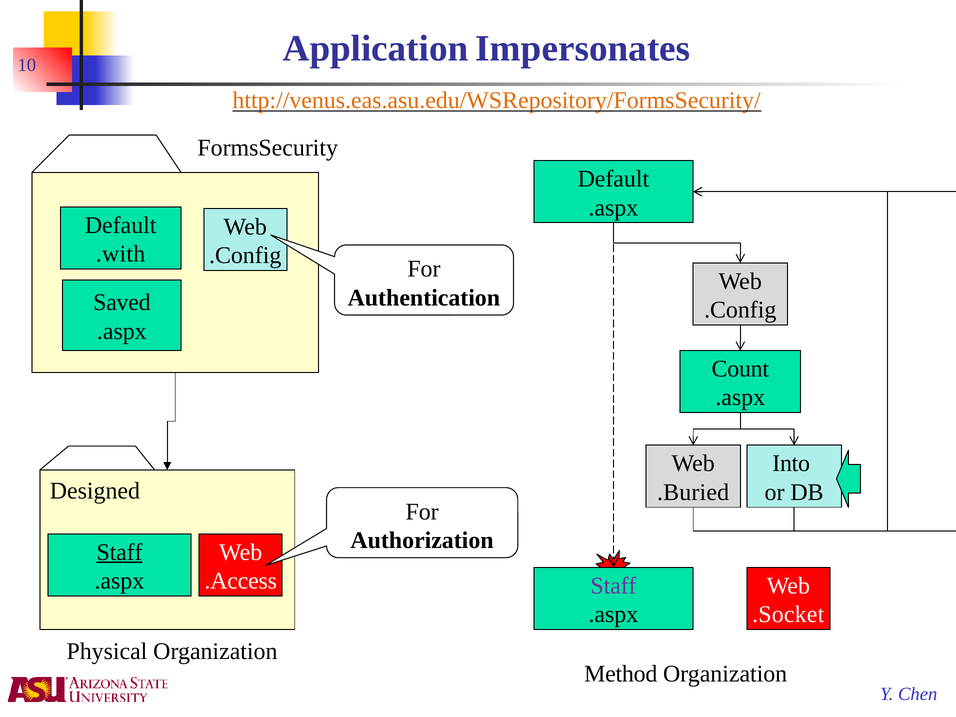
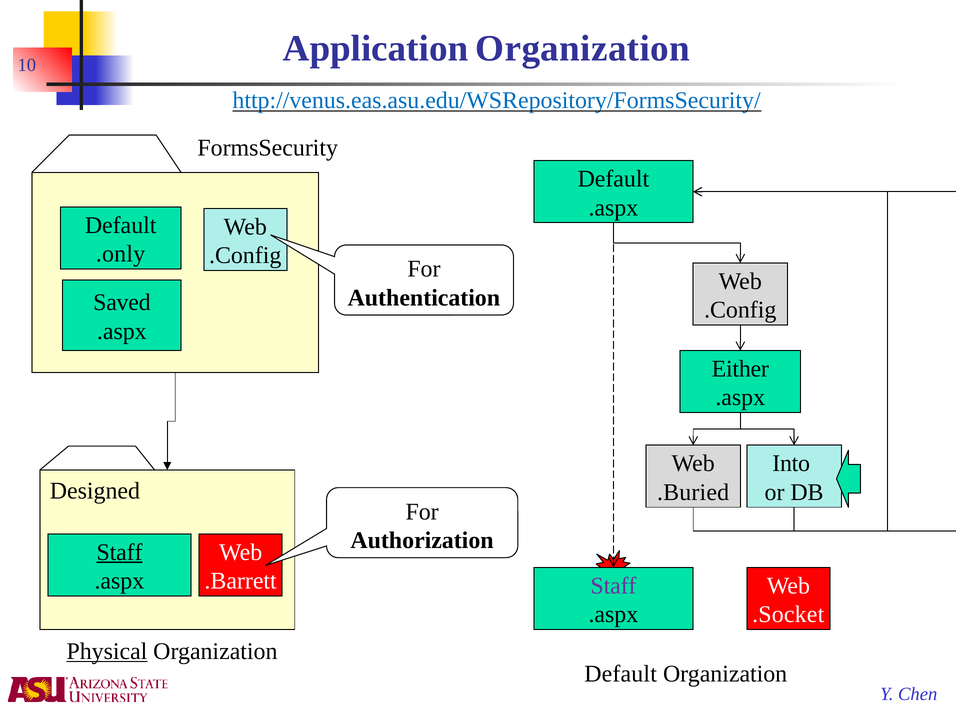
Application Impersonates: Impersonates -> Organization
http://venus.eas.asu.edu/WSRepository/FormsSecurity/ colour: orange -> blue
.with: .with -> .only
Count: Count -> Either
.Access: .Access -> .Barrett
Physical underline: none -> present
Method at (621, 674): Method -> Default
